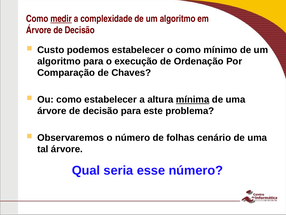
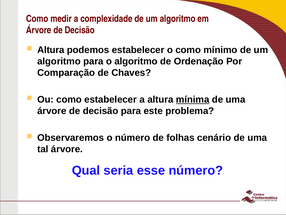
medir underline: present -> none
Custo at (51, 50): Custo -> Altura
o execução: execução -> algoritmo
